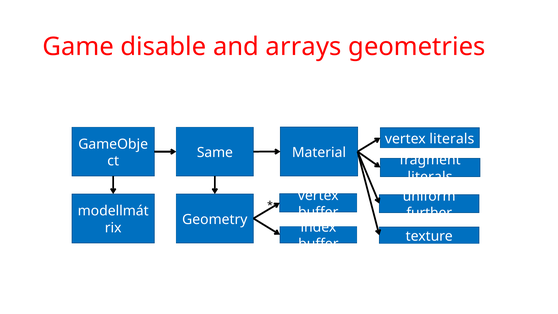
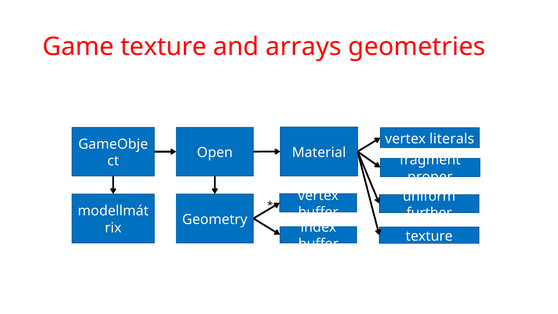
Game disable: disable -> texture
Same: Same -> Open
literals at (430, 177): literals -> proper
